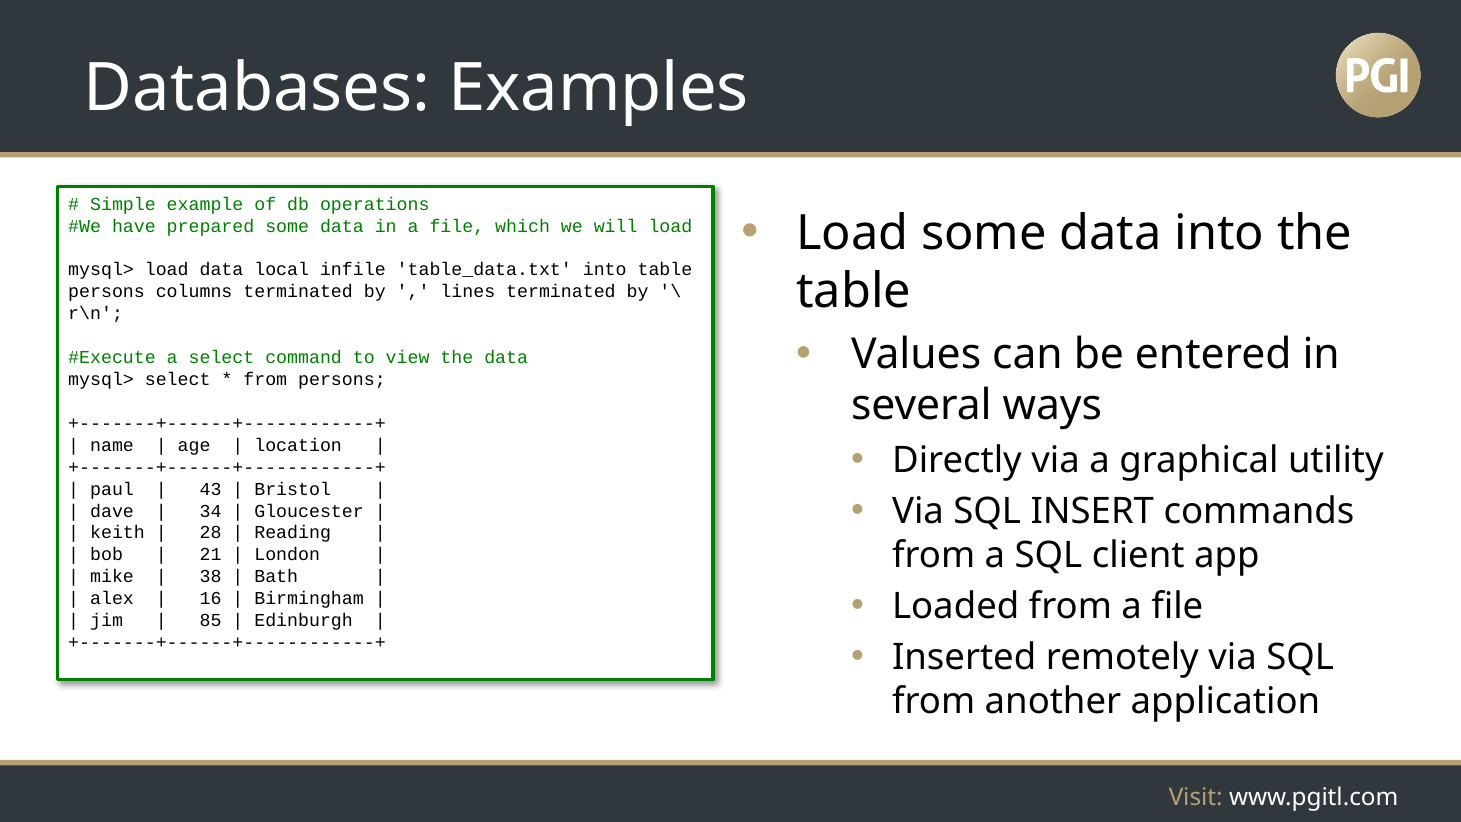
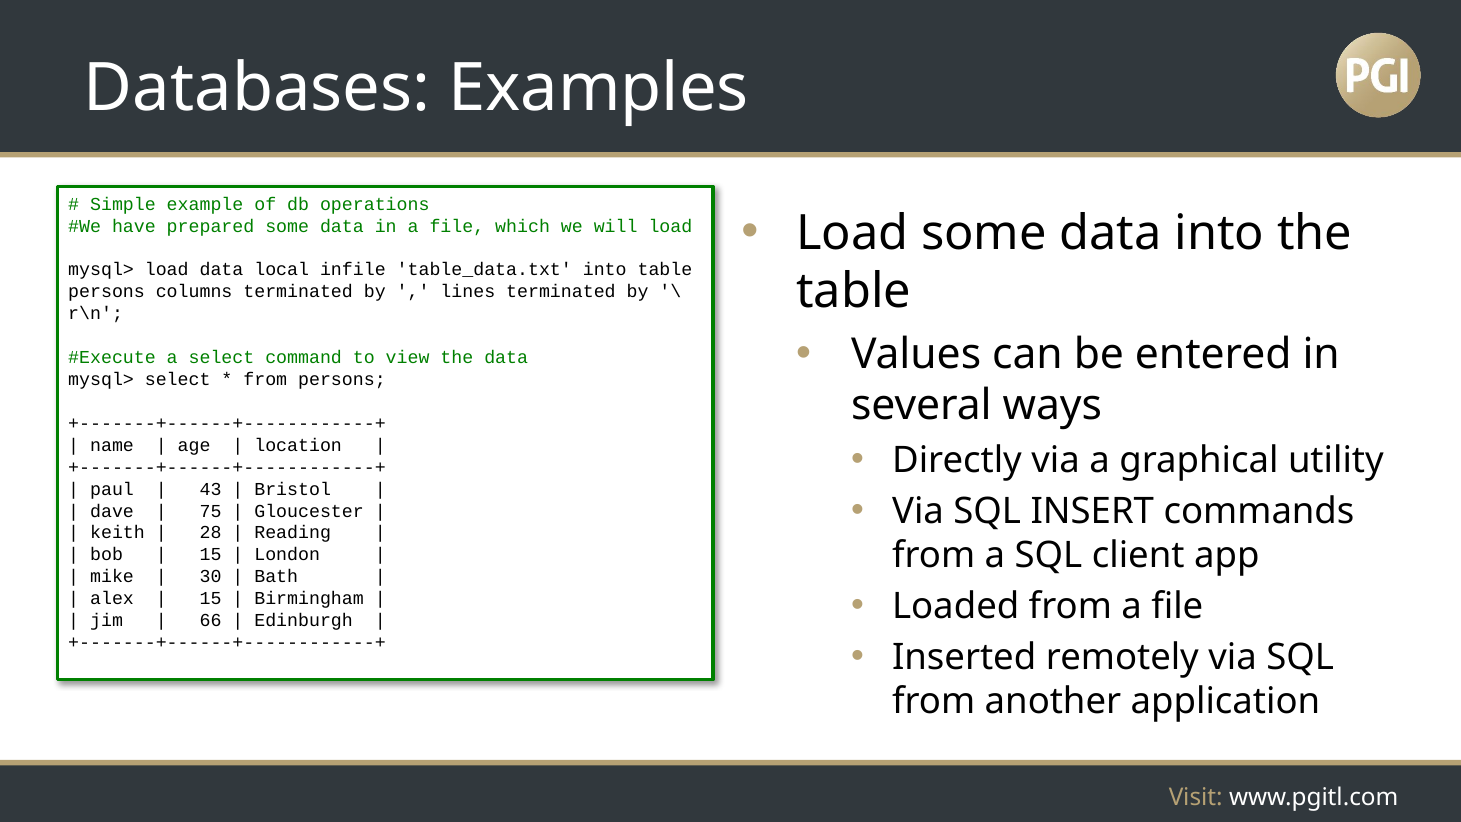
34: 34 -> 75
21 at (211, 555): 21 -> 15
38: 38 -> 30
16 at (211, 599): 16 -> 15
85: 85 -> 66
